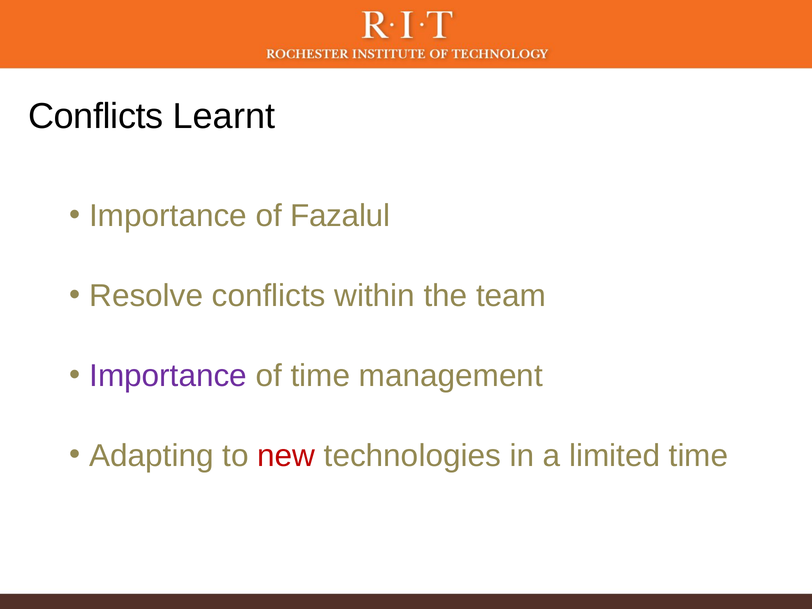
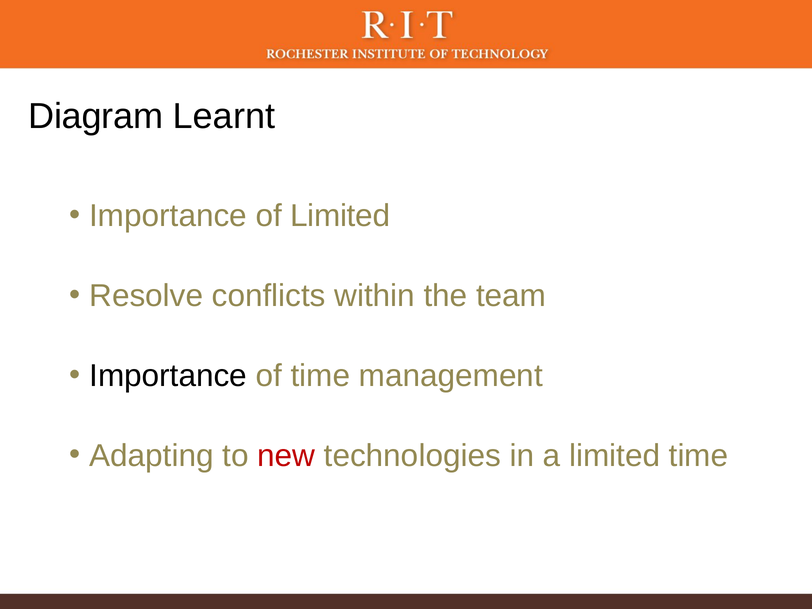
Conflicts at (96, 116): Conflicts -> Diagram
of Fazalul: Fazalul -> Limited
Importance at (168, 376) colour: purple -> black
